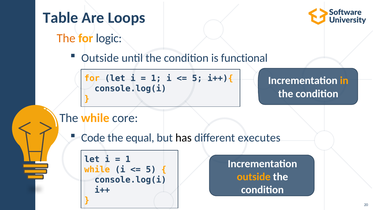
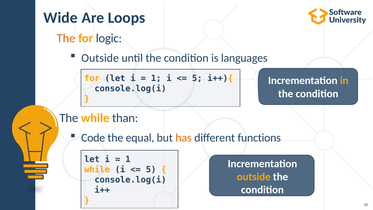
Table: Table -> Wide
functional: functional -> languages
core: core -> than
has colour: black -> orange
executes: executes -> functions
